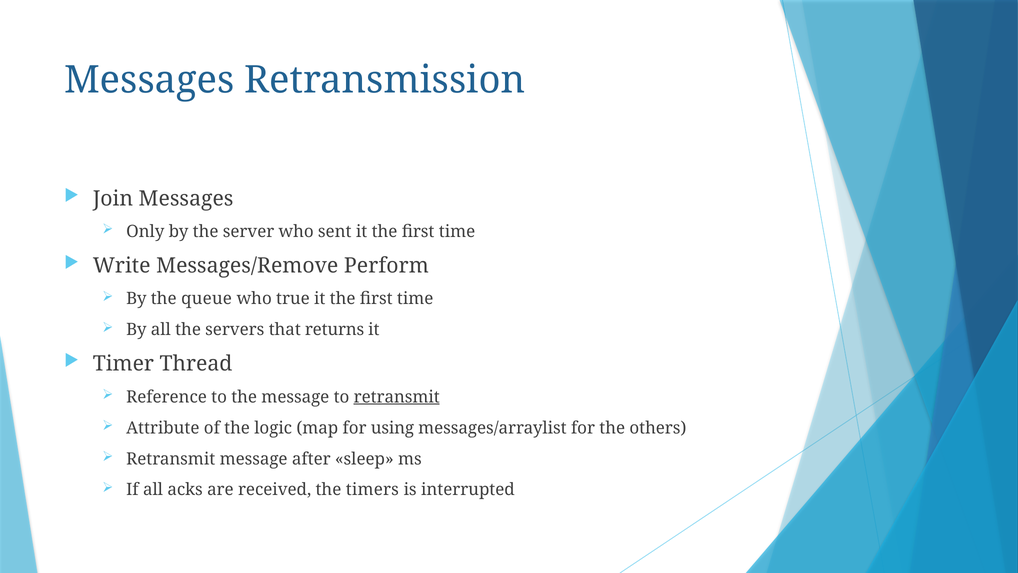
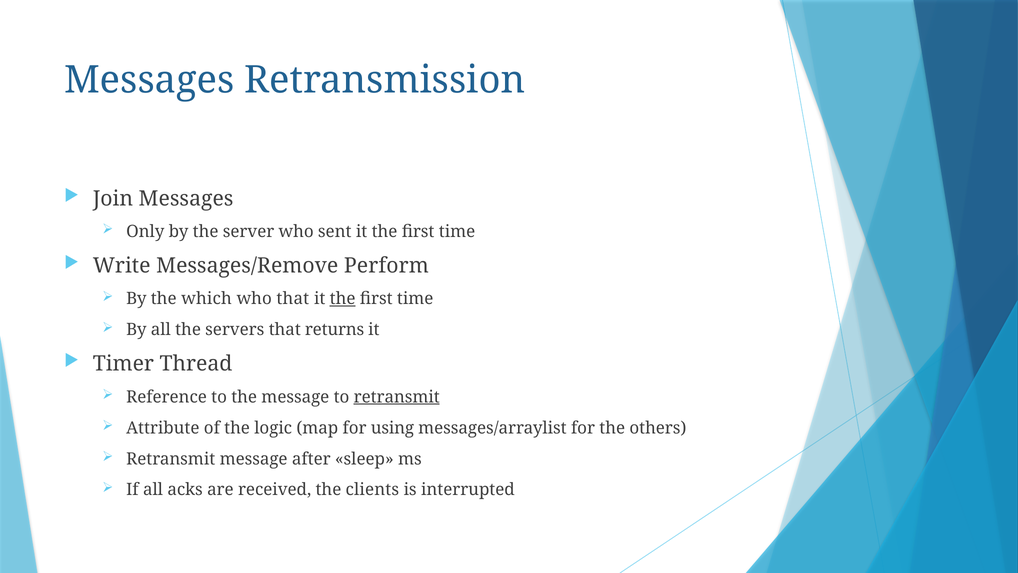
queue: queue -> which
who true: true -> that
the at (343, 299) underline: none -> present
timers: timers -> clients
